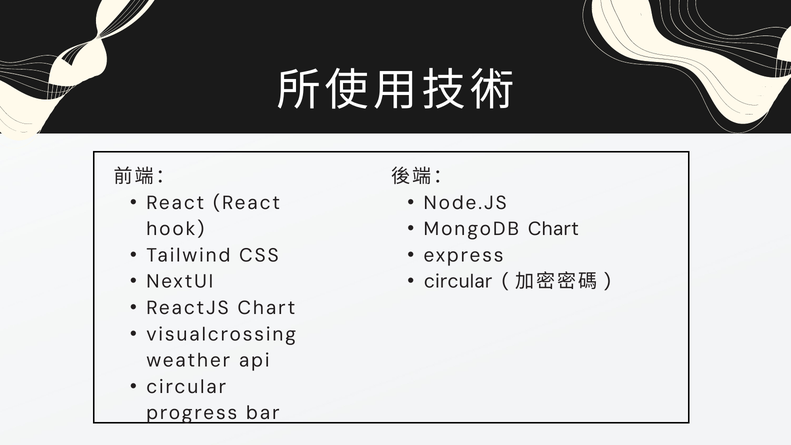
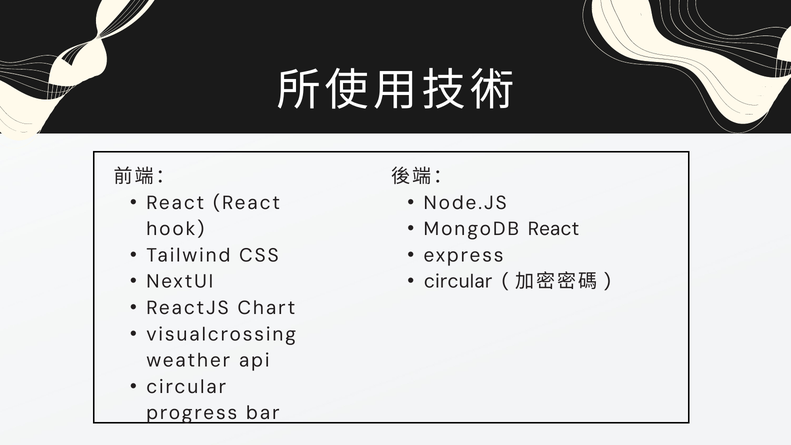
MongoDB Chart: Chart -> React
